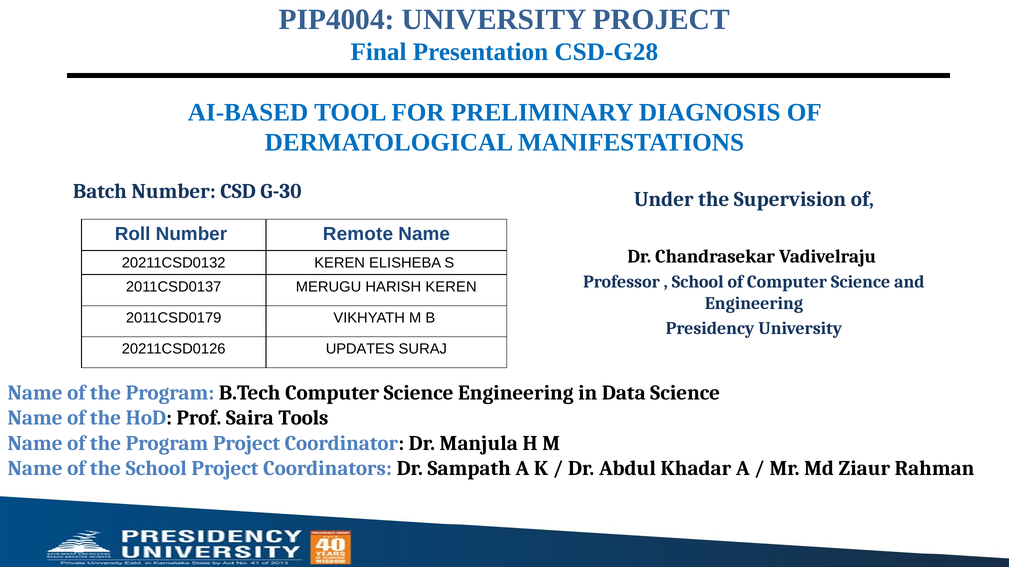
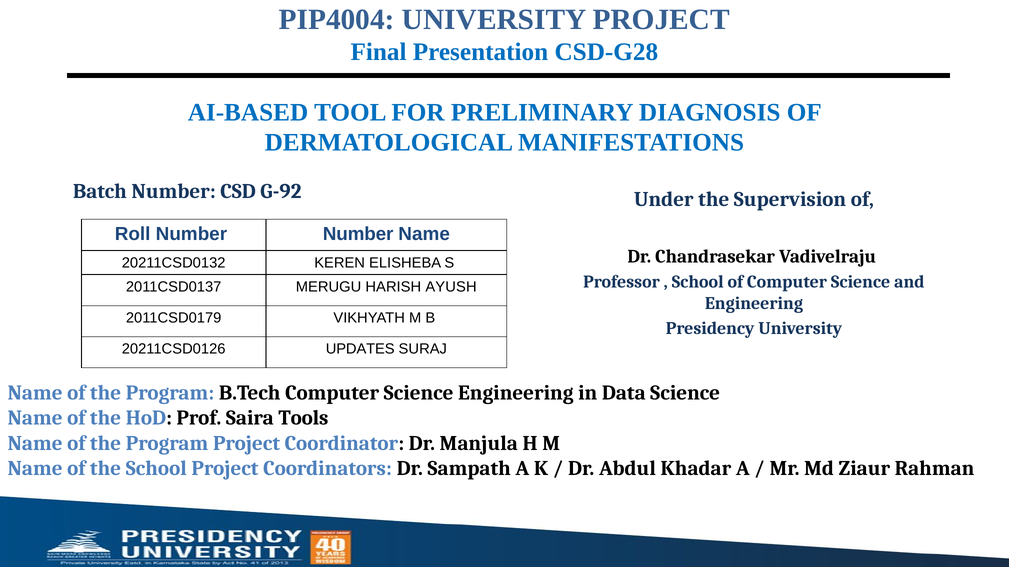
G-30: G-30 -> G-92
Number Remote: Remote -> Number
HARISH KEREN: KEREN -> AYUSH
